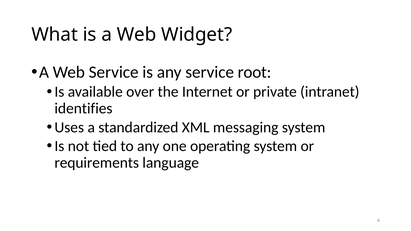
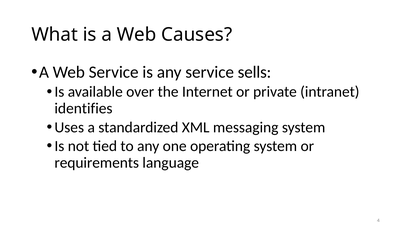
Widget: Widget -> Causes
root: root -> sells
